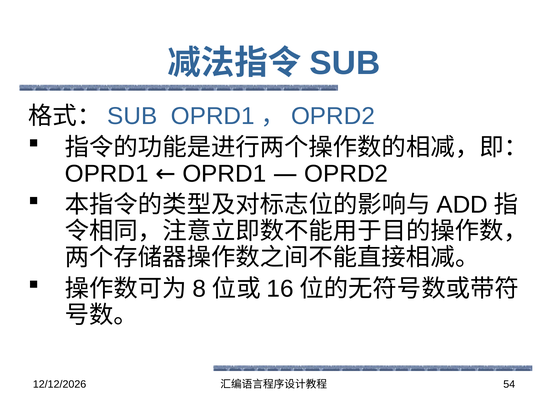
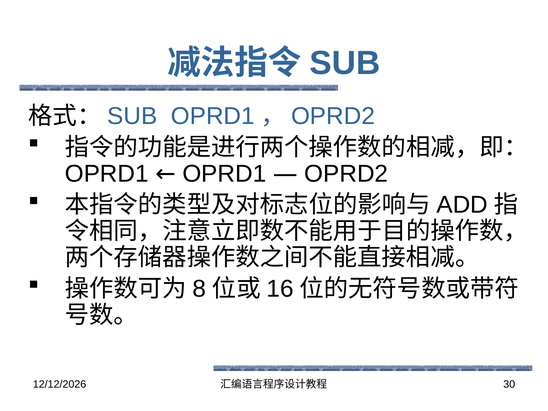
54: 54 -> 30
